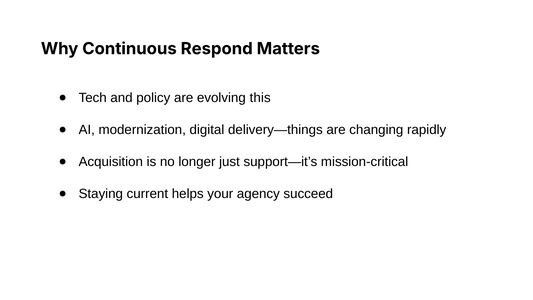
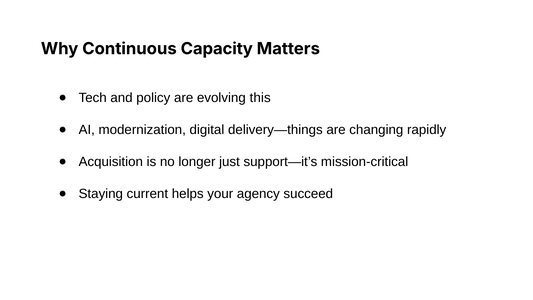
Respond: Respond -> Capacity
